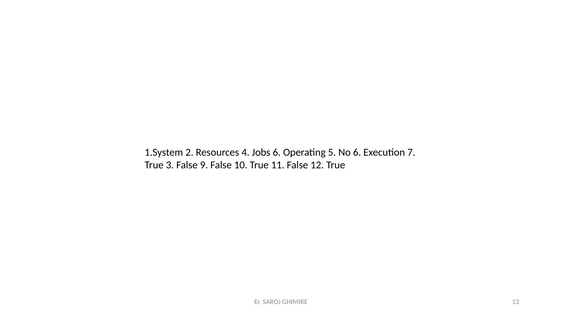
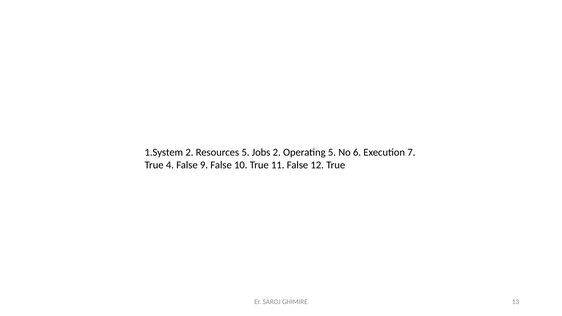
Resources 4: 4 -> 5
Jobs 6: 6 -> 2
3: 3 -> 4
